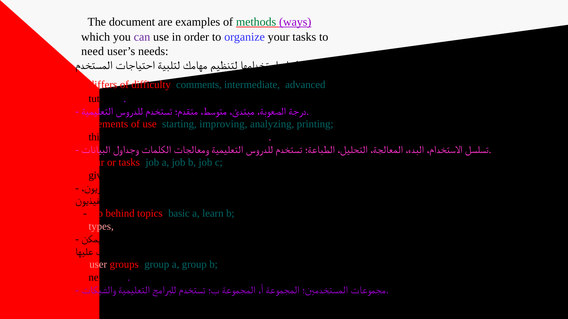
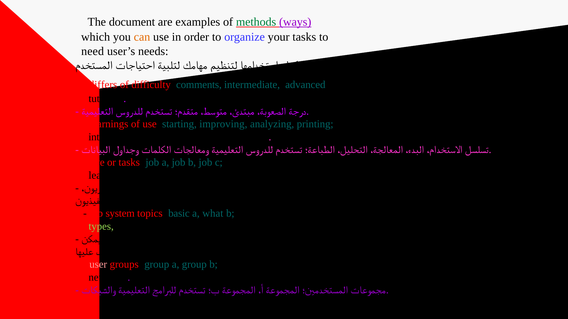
can colour: purple -> orange
elements: elements -> warnings
thinking: thinking -> interfere
tour: tour -> dive
gives: gives -> learn
behind: behind -> system
learn: learn -> what
types colour: pink -> light green
